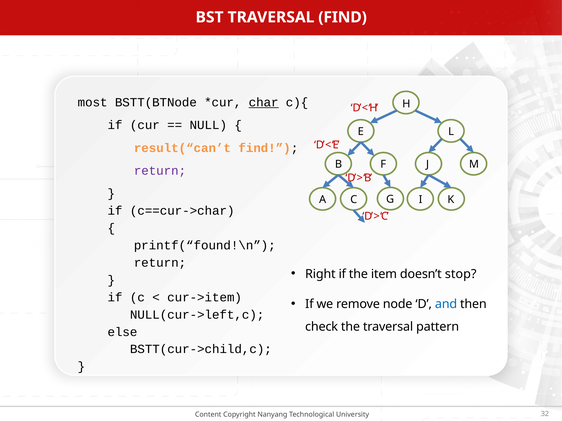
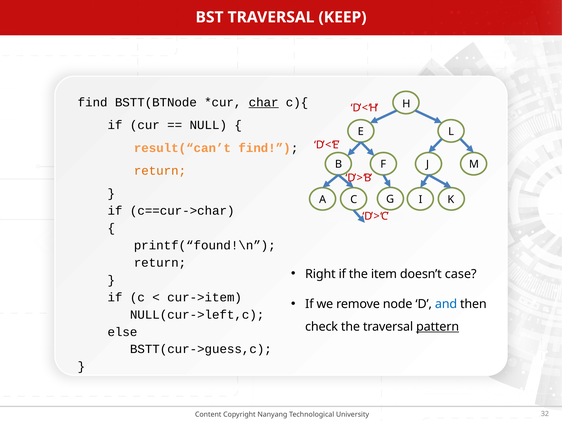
TRAVERSAL FIND: FIND -> KEEP
most at (93, 103): most -> find
return at (160, 171) colour: purple -> orange
stop: stop -> case
pattern underline: none -> present
BSTT(cur->child,c: BSTT(cur->child,c -> BSTT(cur->guess,c
